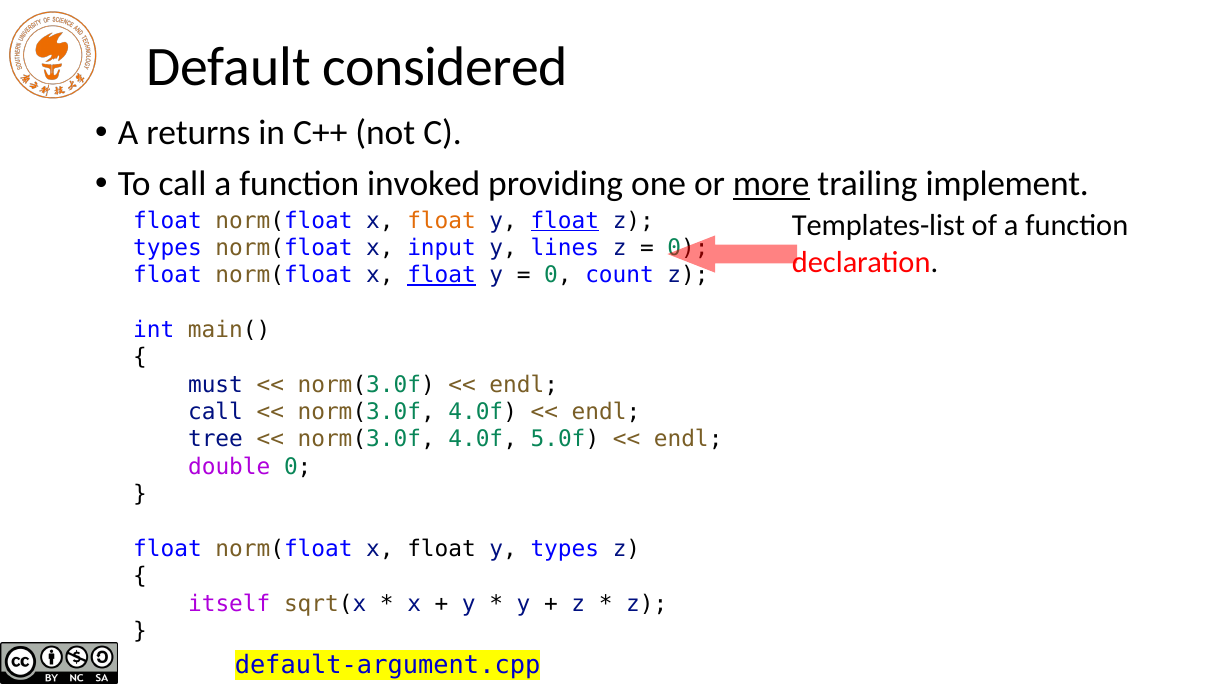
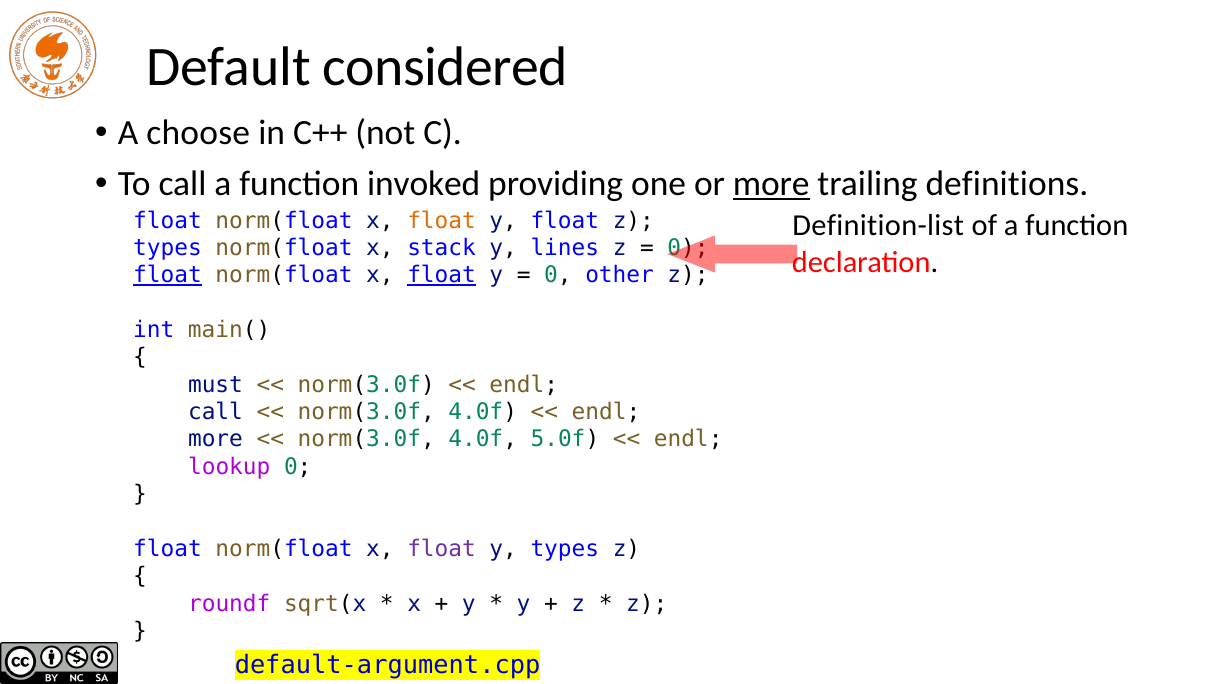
returns: returns -> choose
implement: implement -> definitions
float at (565, 221) underline: present -> none
Templates-list: Templates-list -> Definition-list
input: input -> stack
float at (168, 275) underline: none -> present
count: count -> other
tree at (216, 439): tree -> more
double: double -> lookup
float at (442, 549) colour: black -> purple
itself: itself -> roundf
